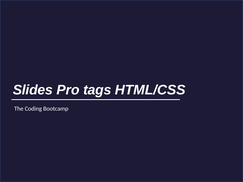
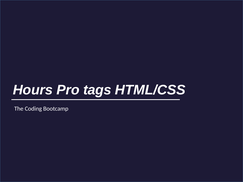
Slides: Slides -> Hours
